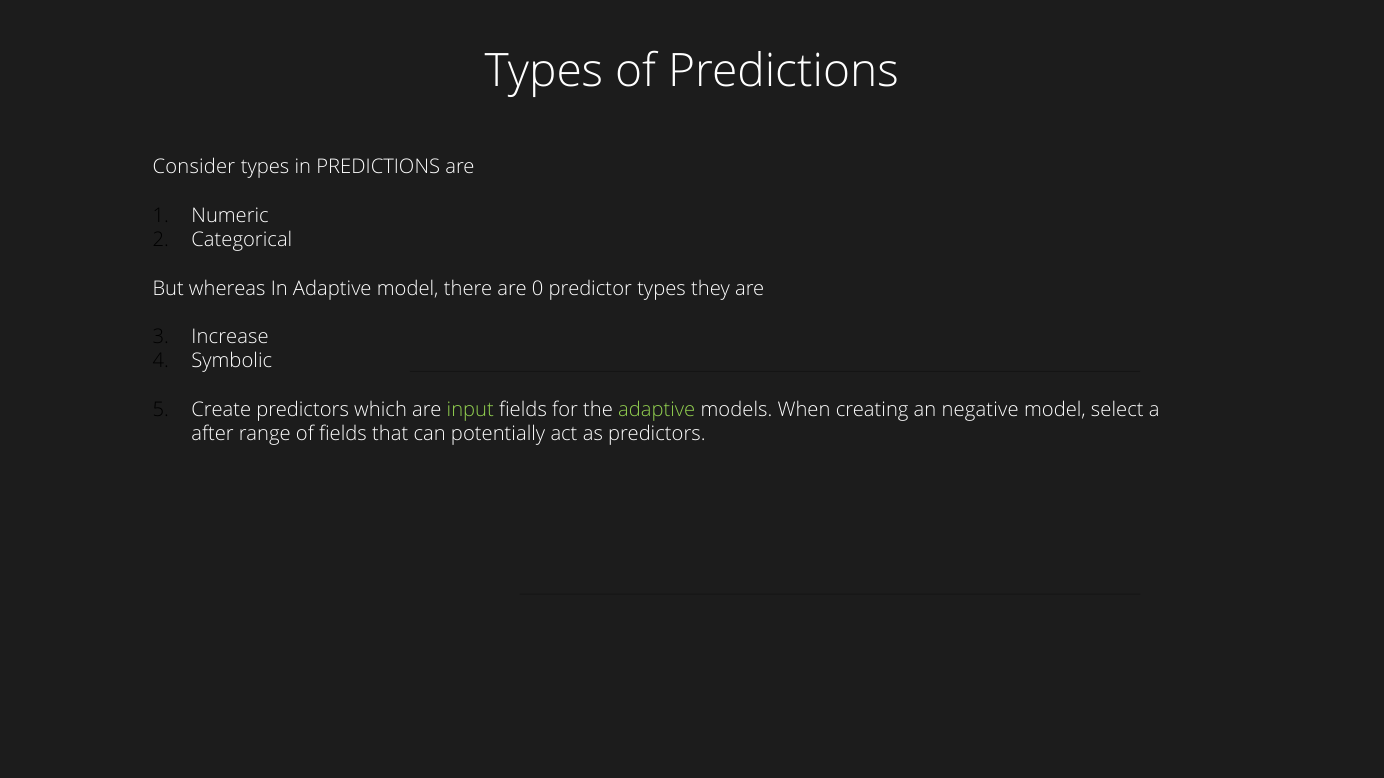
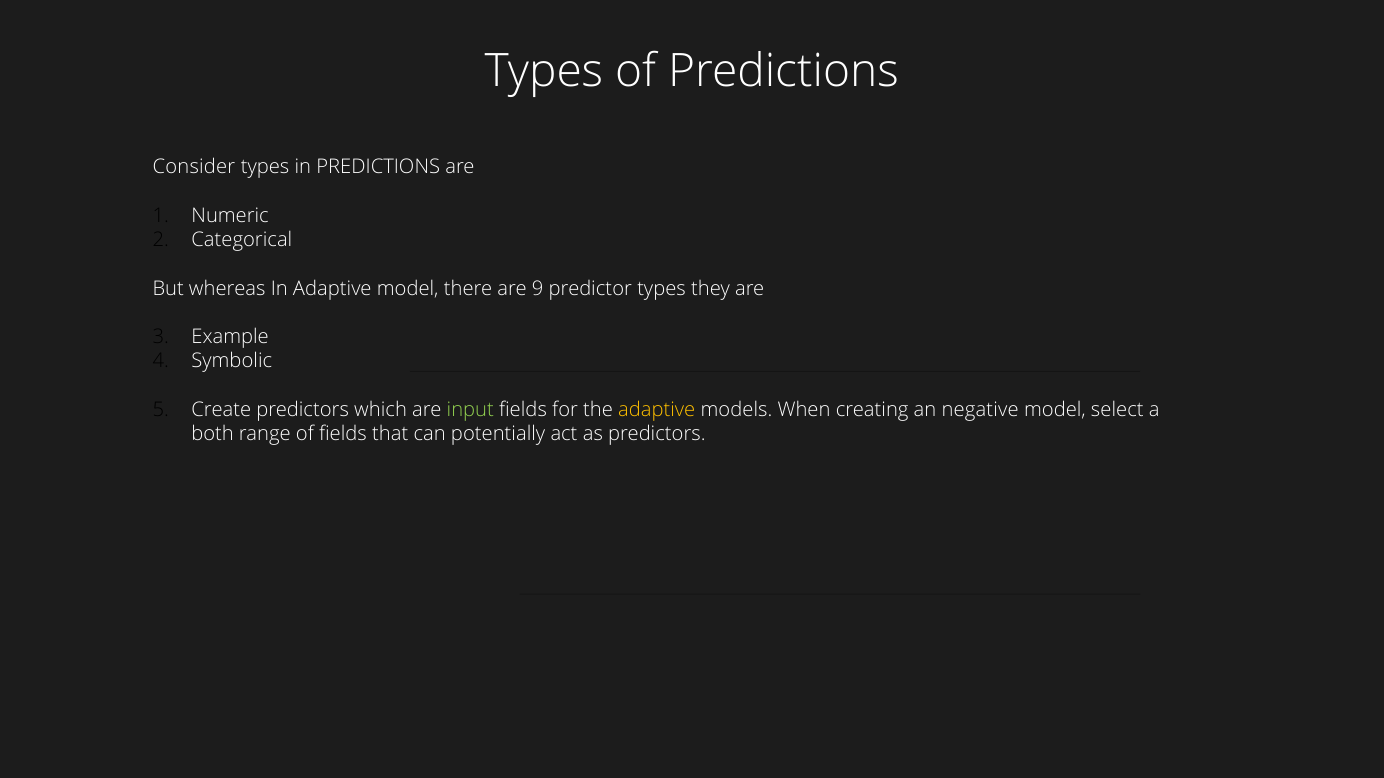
0: 0 -> 9
Increase: Increase -> Example
adaptive at (657, 410) colour: light green -> yellow
after: after -> both
